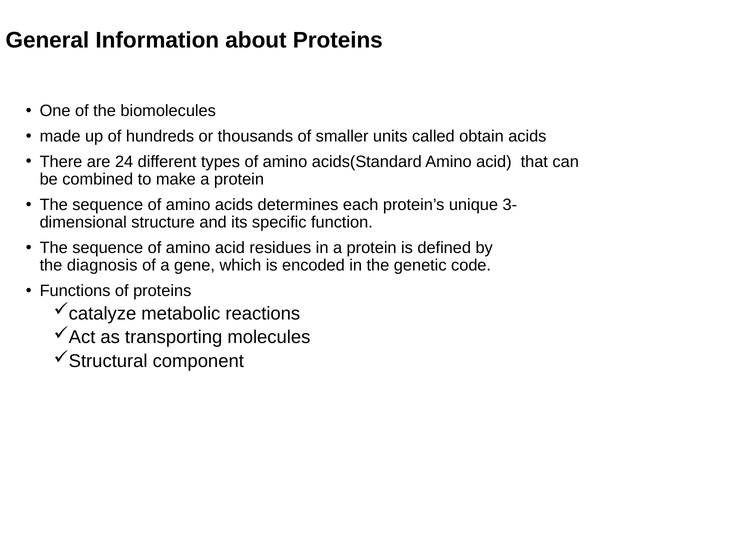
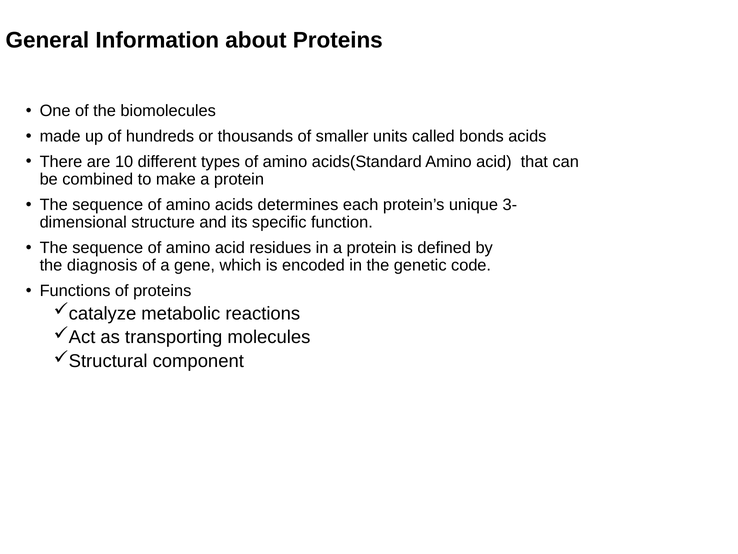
obtain: obtain -> bonds
24: 24 -> 10
